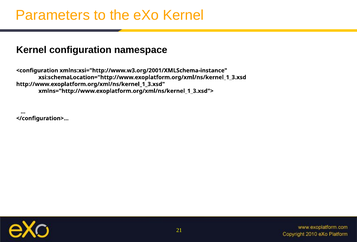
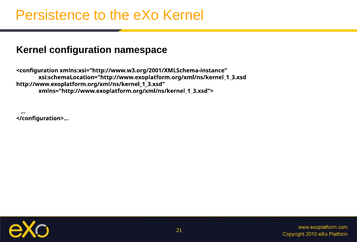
Parameters: Parameters -> Persistence
